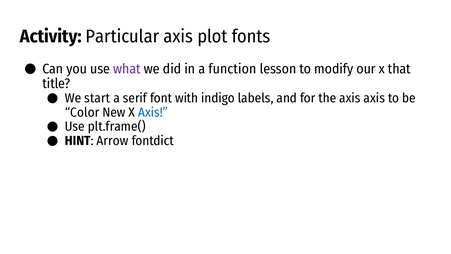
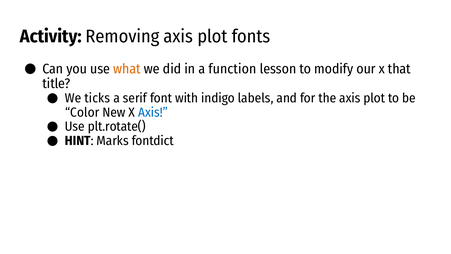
Particular: Particular -> Removing
what colour: purple -> orange
start: start -> ticks
the axis axis: axis -> plot
plt.frame(: plt.frame( -> plt.rotate(
Arrow: Arrow -> Marks
